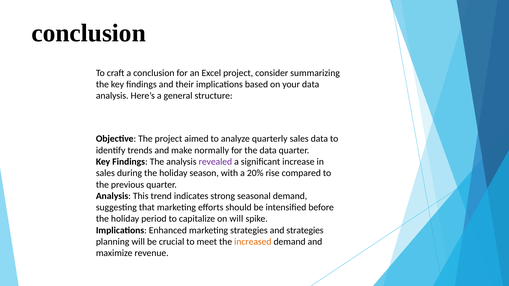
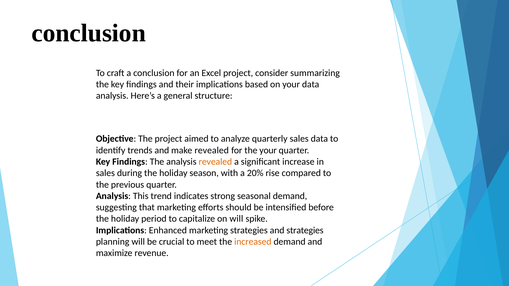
make normally: normally -> revealed
the data: data -> your
revealed at (215, 162) colour: purple -> orange
